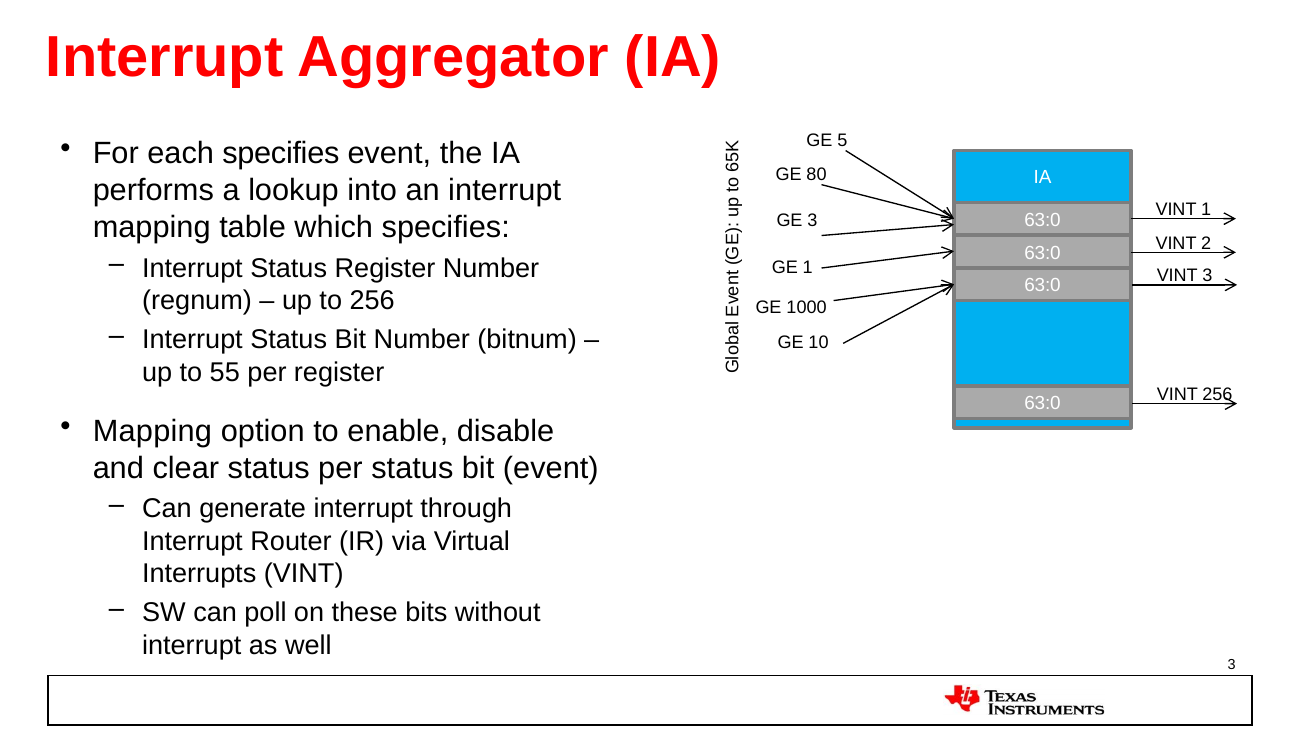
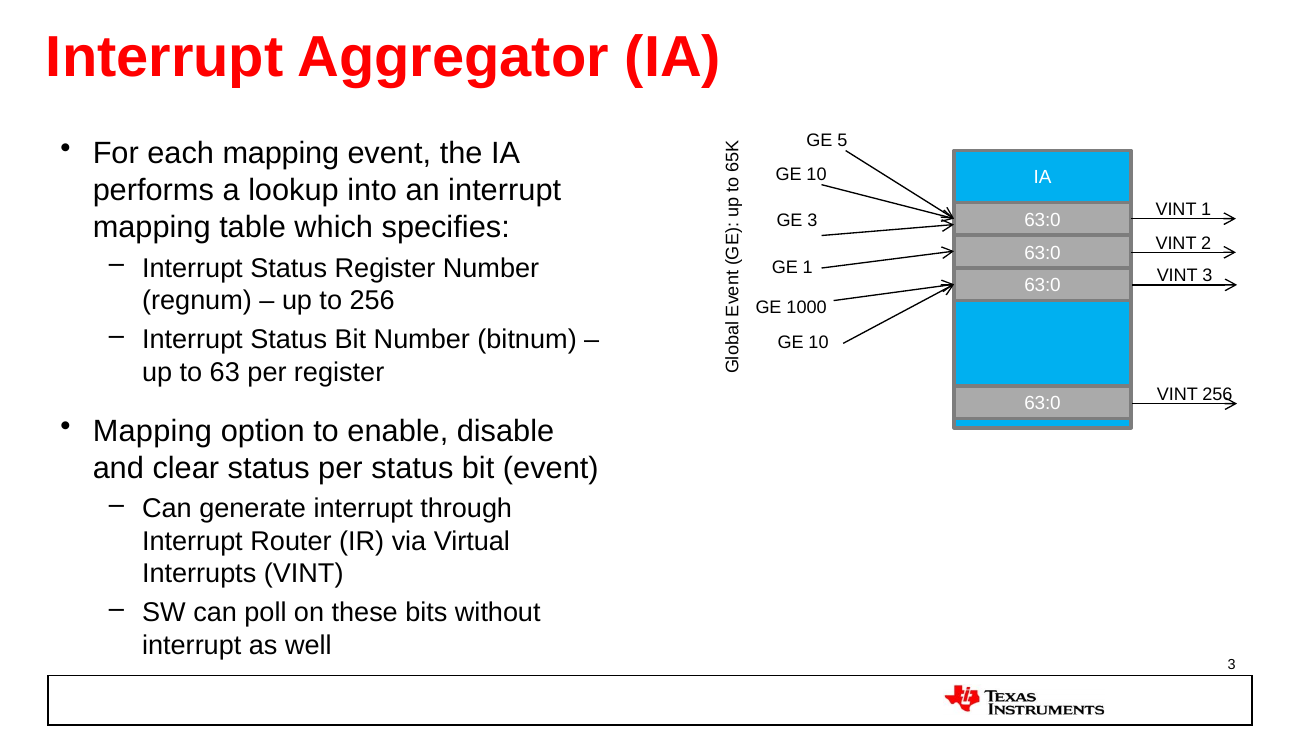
each specifies: specifies -> mapping
80 at (817, 174): 80 -> 10
55: 55 -> 63
